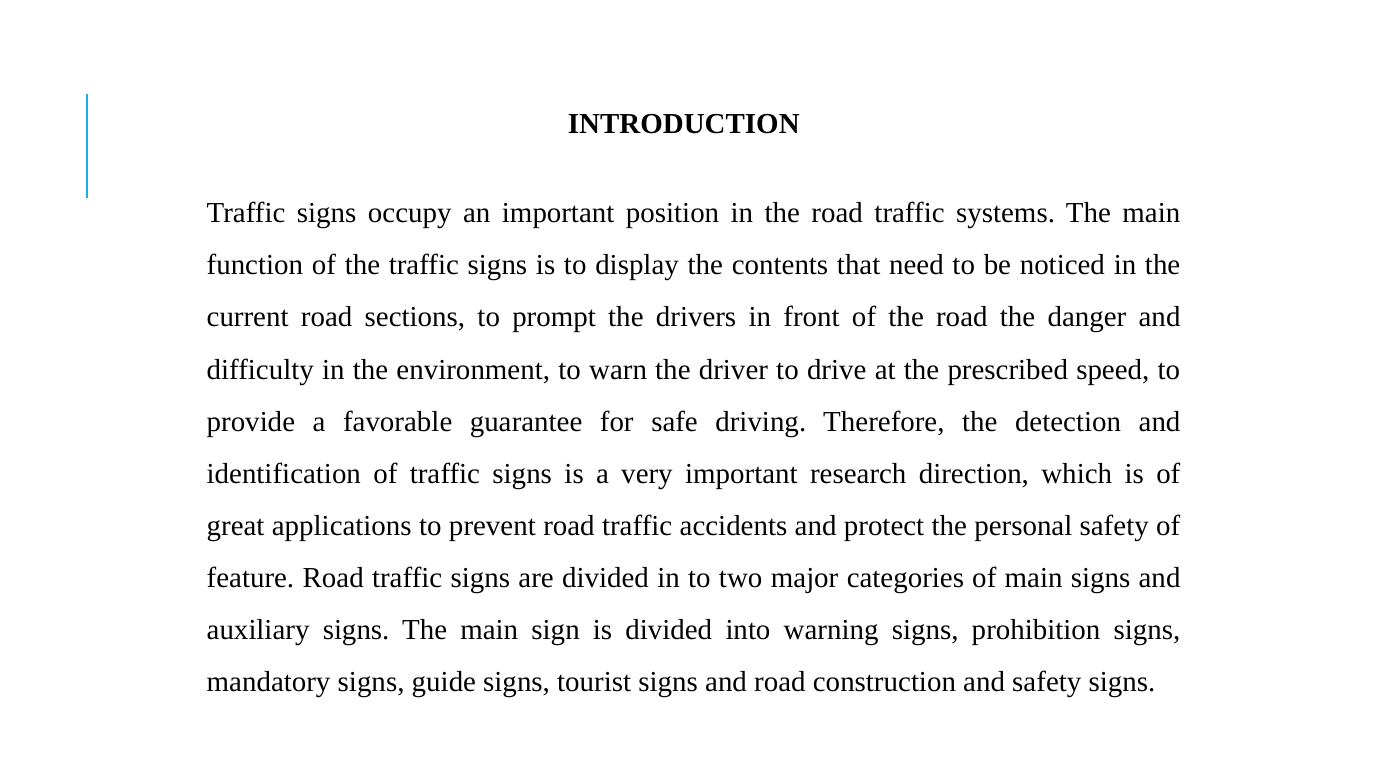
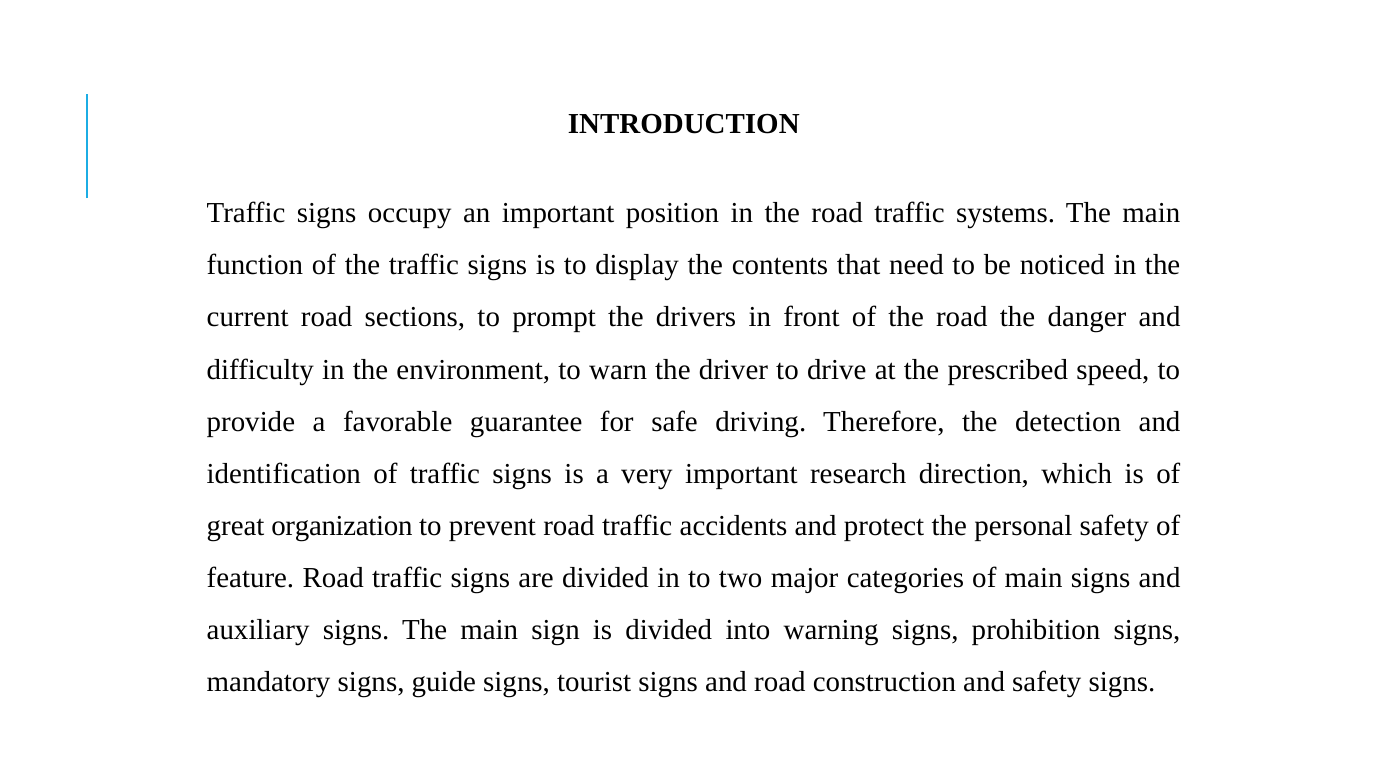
applications: applications -> organization
